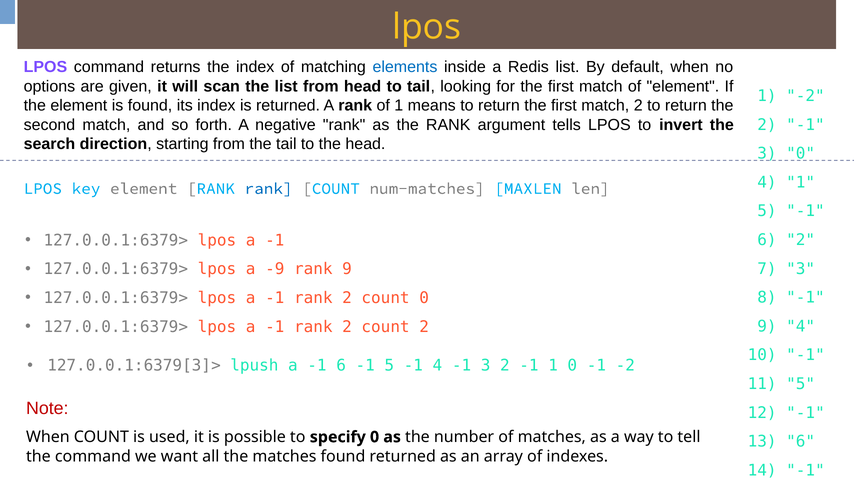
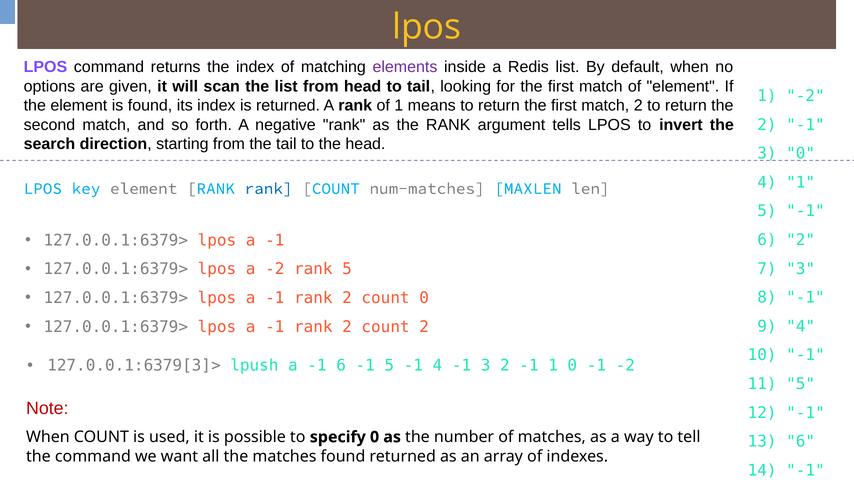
elements colour: blue -> purple
a -9: -9 -> -2
rank 9: 9 -> 5
